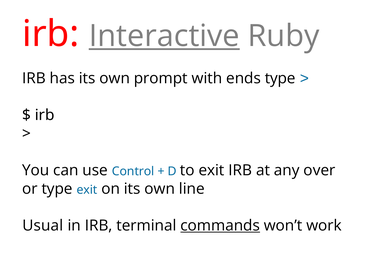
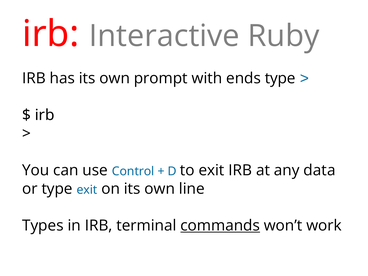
Interactive underline: present -> none
over: over -> data
Usual: Usual -> Types
